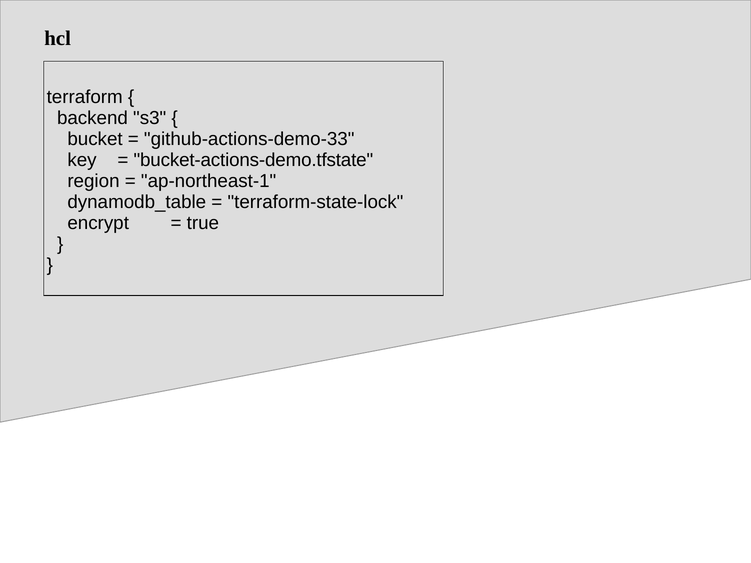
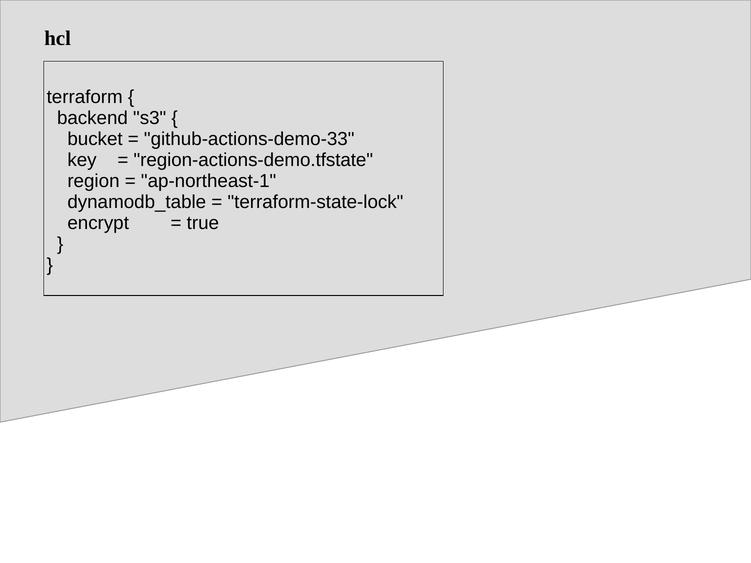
bucket-actions-demo.tfstate: bucket-actions-demo.tfstate -> region-actions-demo.tfstate
